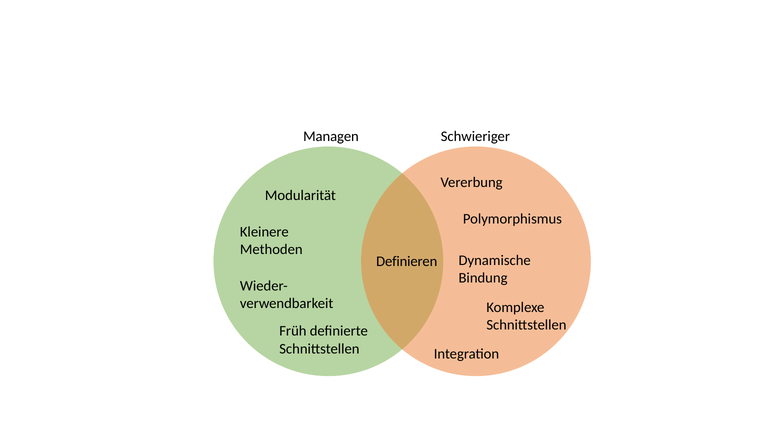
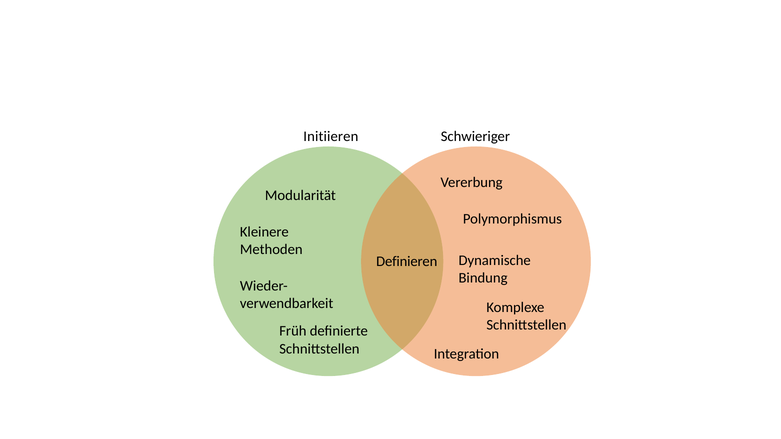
Managen: Managen -> Initiieren
